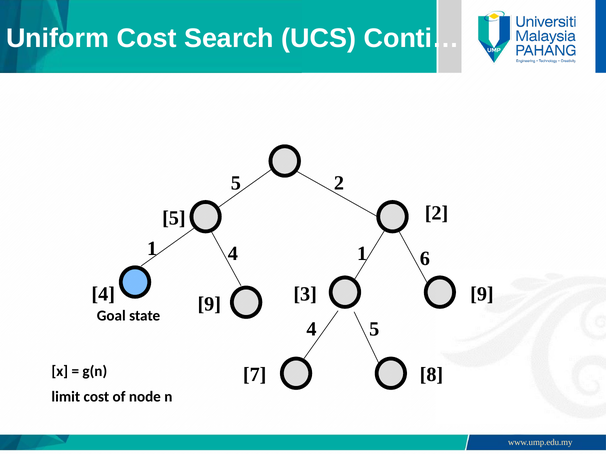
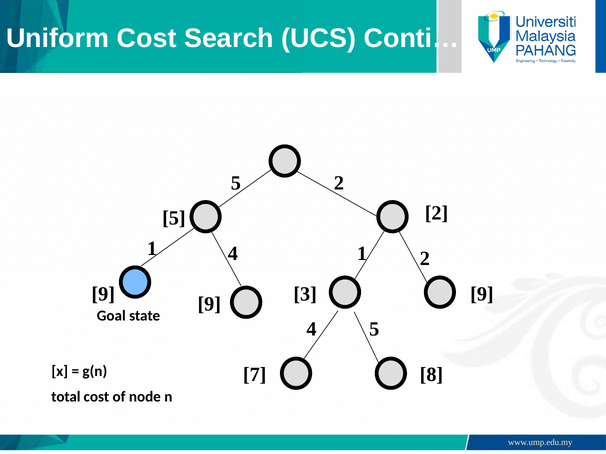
1 6: 6 -> 2
4 at (103, 294): 4 -> 9
limit: limit -> total
